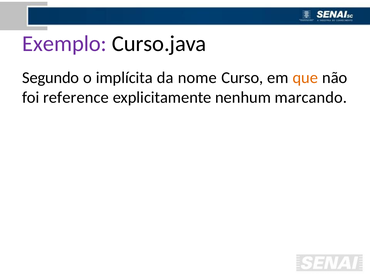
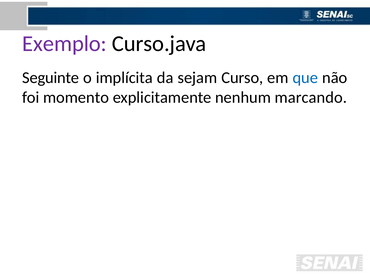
Segundo: Segundo -> Seguinte
nome: nome -> sejam
que colour: orange -> blue
reference: reference -> momento
